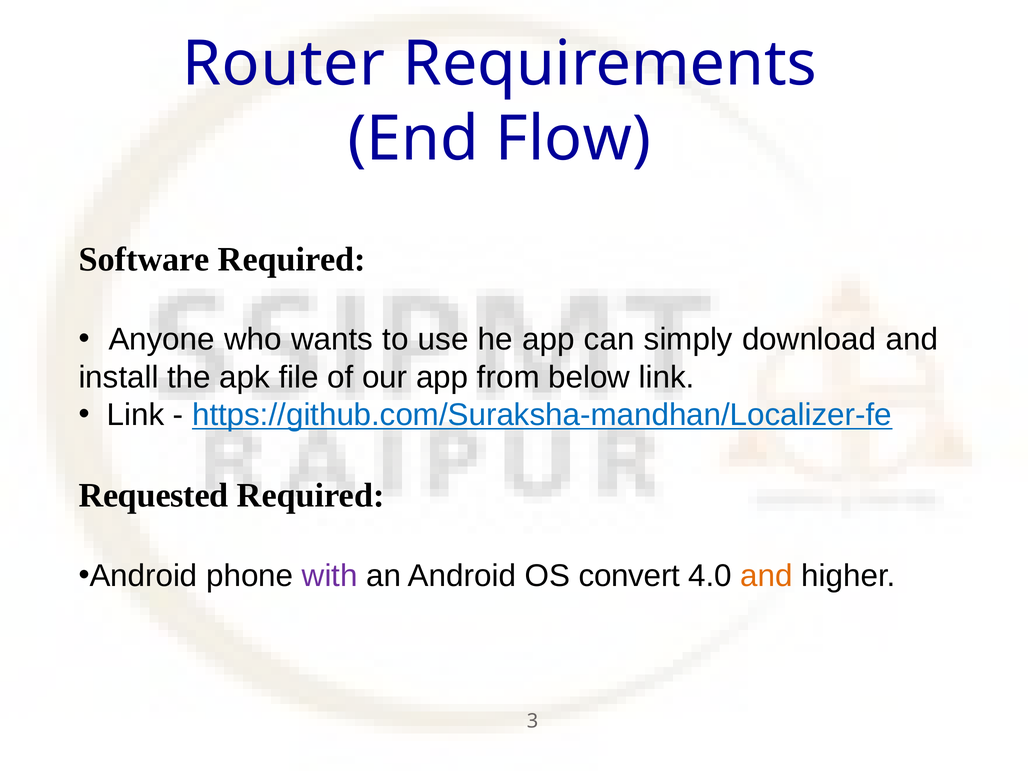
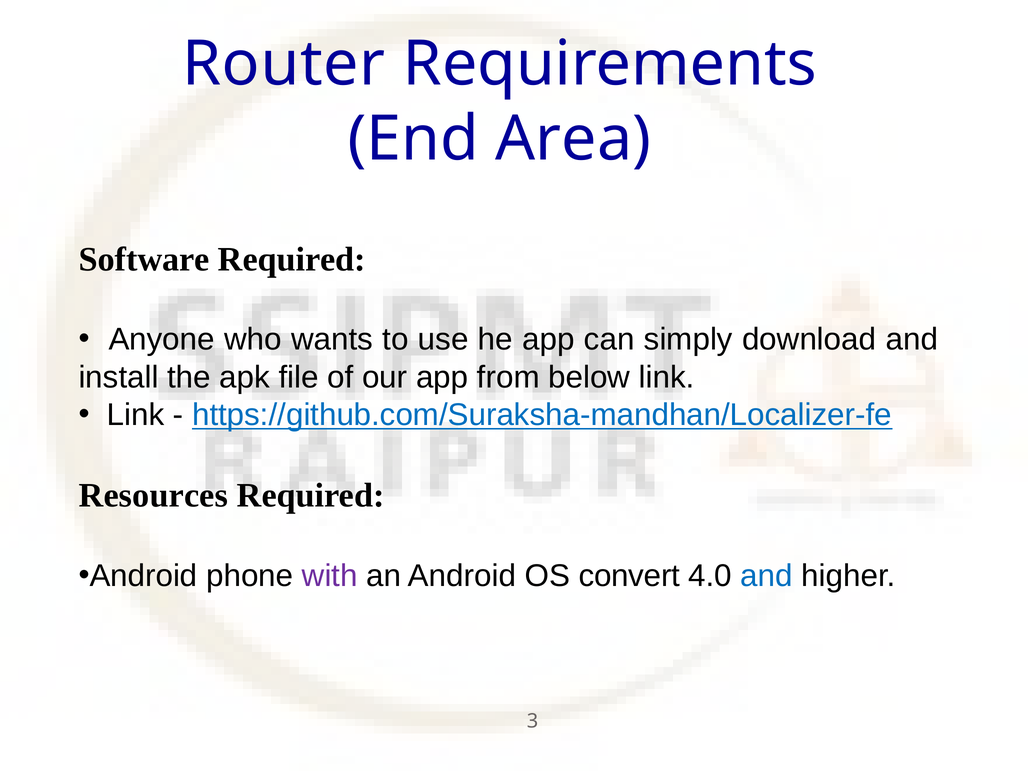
Flow: Flow -> Area
Requested: Requested -> Resources
and at (767, 576) colour: orange -> blue
